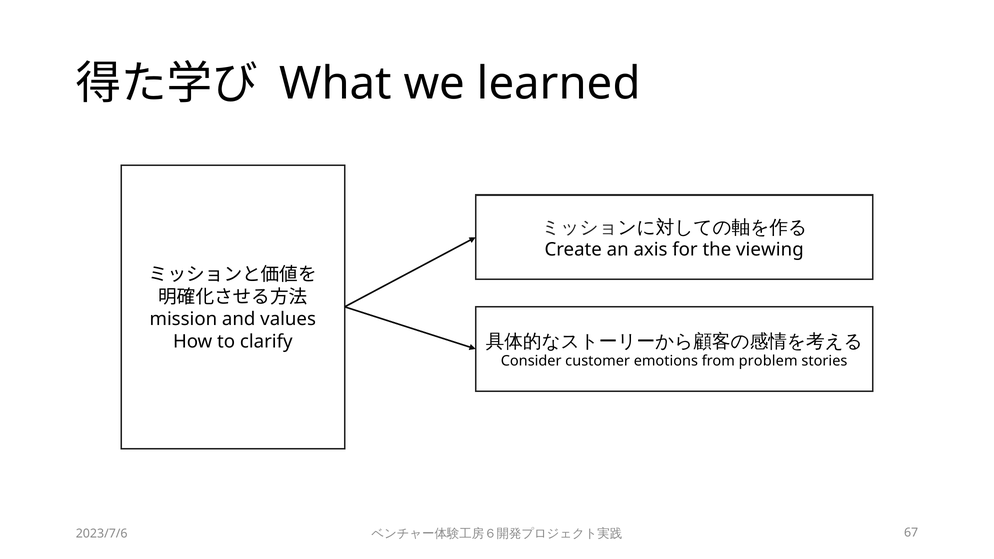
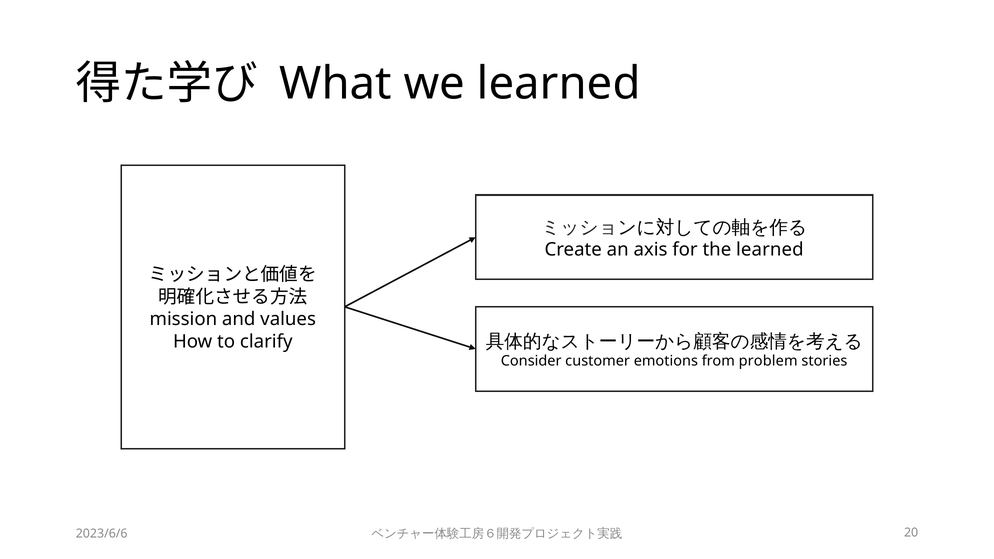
the viewing: viewing -> learned
2023/7/6: 2023/7/6 -> 2023/6/6
67: 67 -> 20
